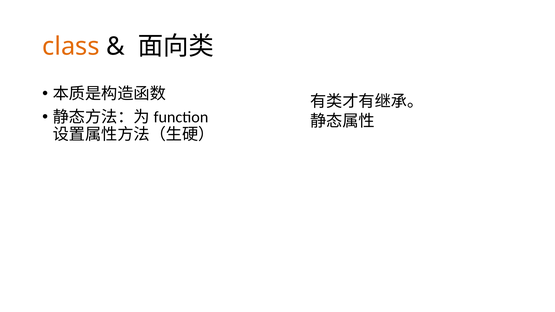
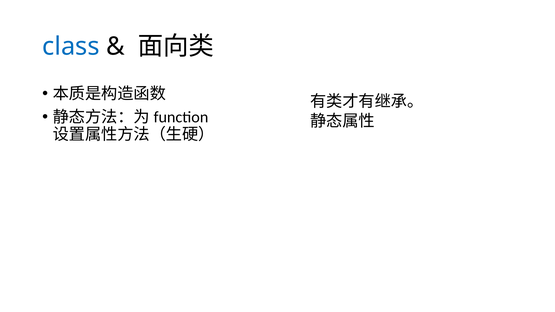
class colour: orange -> blue
